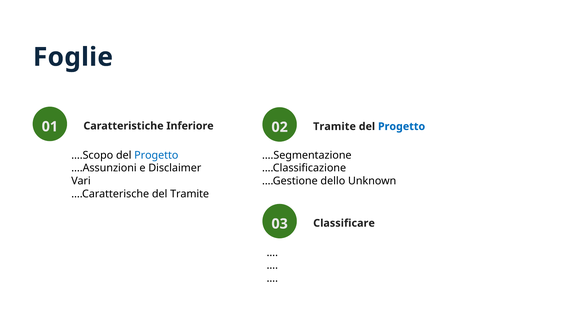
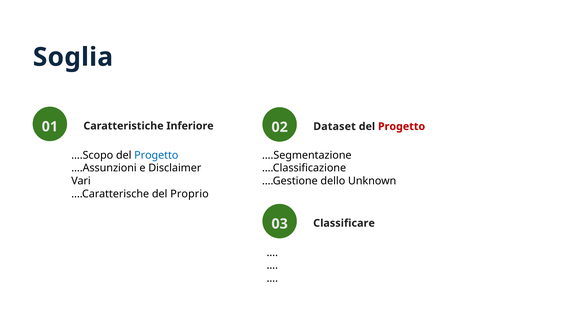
Foglie: Foglie -> Soglia
02 Tramite: Tramite -> Dataset
Progetto at (402, 127) colour: blue -> red
del Tramite: Tramite -> Proprio
